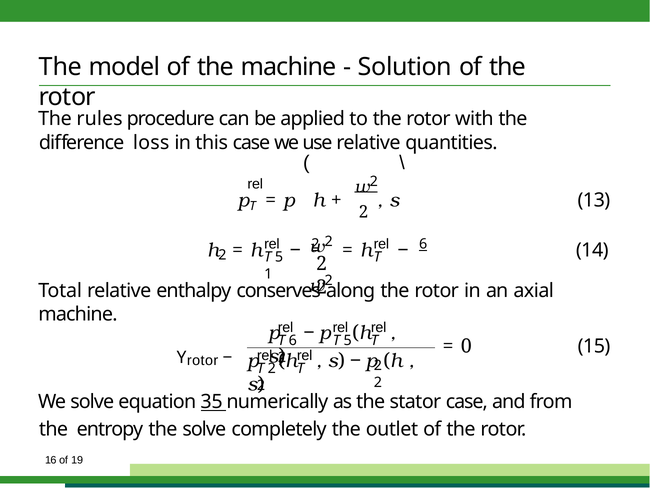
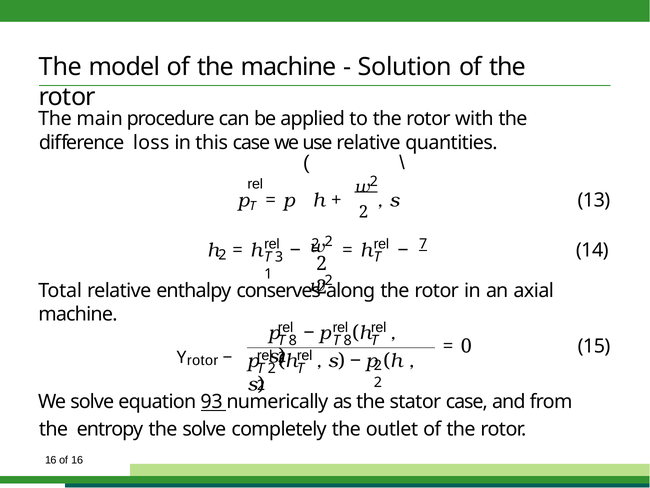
rules: rules -> main
rel 6: 6 -> 7
2 T 5: 5 -> 3
6 at (293, 340): 6 -> 8
5 at (348, 340): 5 -> 8
35: 35 -> 93
of 19: 19 -> 16
